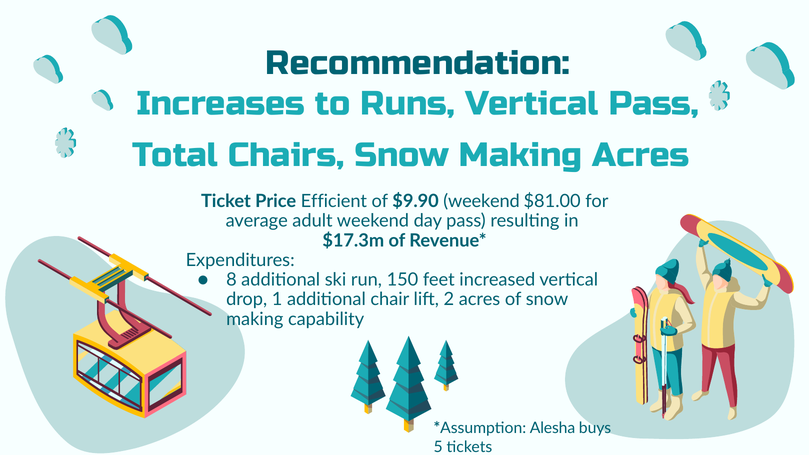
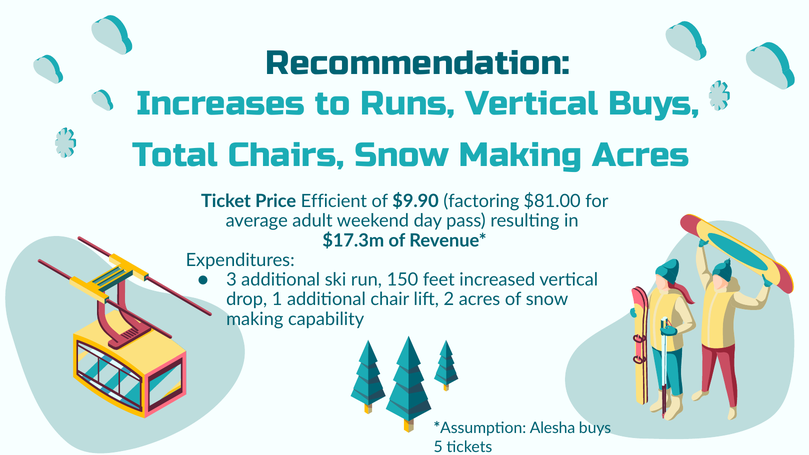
Vertical Pass: Pass -> Buys
$9.90 weekend: weekend -> factoring
8: 8 -> 3
